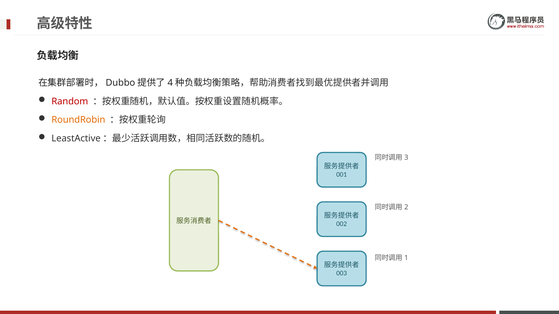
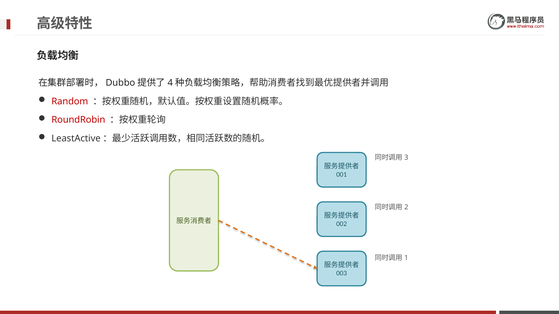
RoundRobin colour: orange -> red
